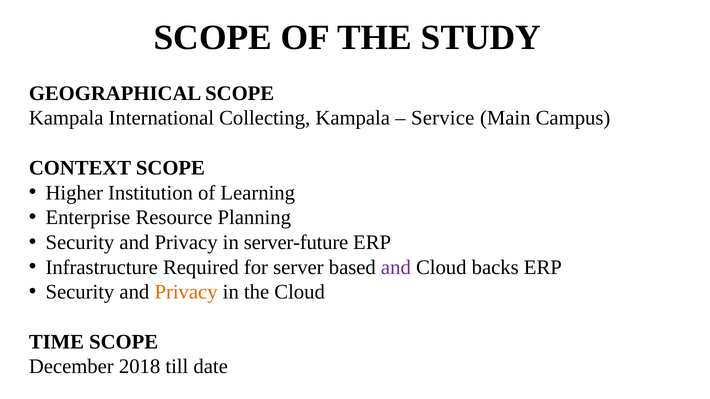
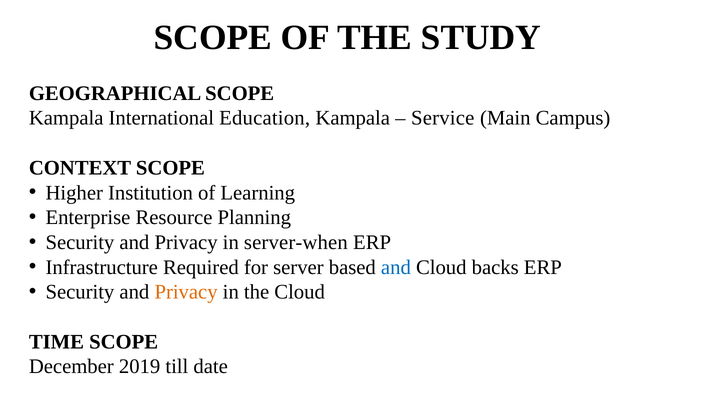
Collecting: Collecting -> Education
server-future: server-future -> server-when
and at (396, 268) colour: purple -> blue
2018: 2018 -> 2019
